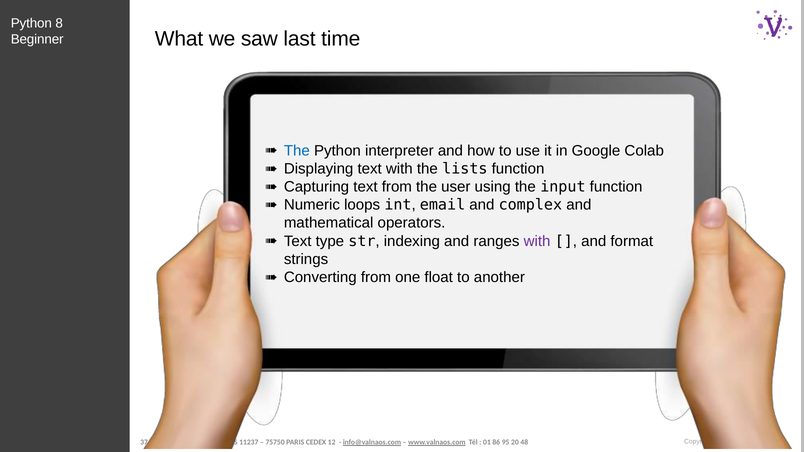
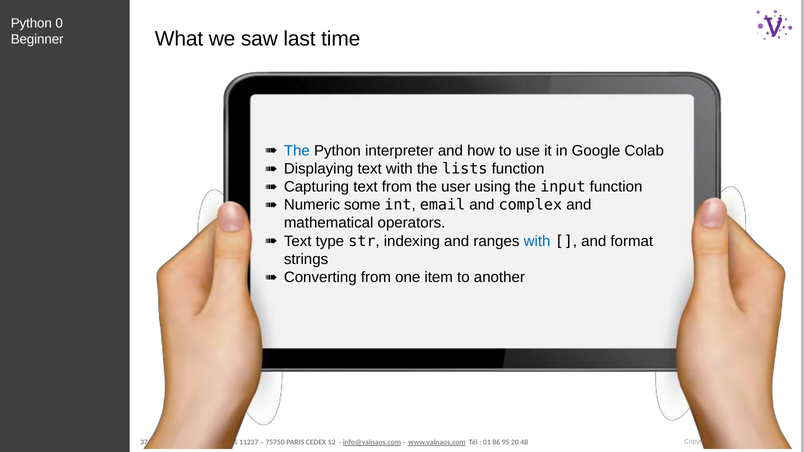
8: 8 -> 0
loops: loops -> some
with at (537, 241) colour: purple -> blue
float: float -> item
